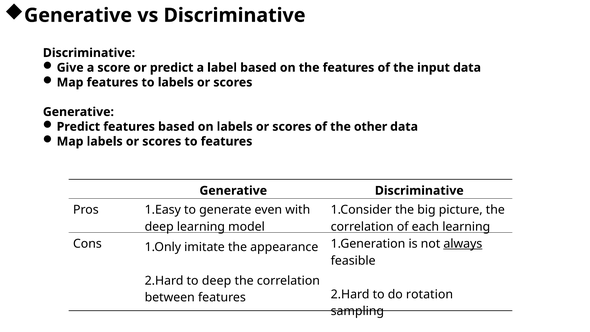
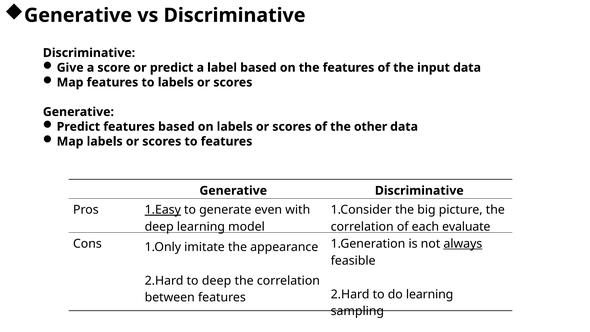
1.Easy underline: none -> present
each learning: learning -> evaluate
do rotation: rotation -> learning
